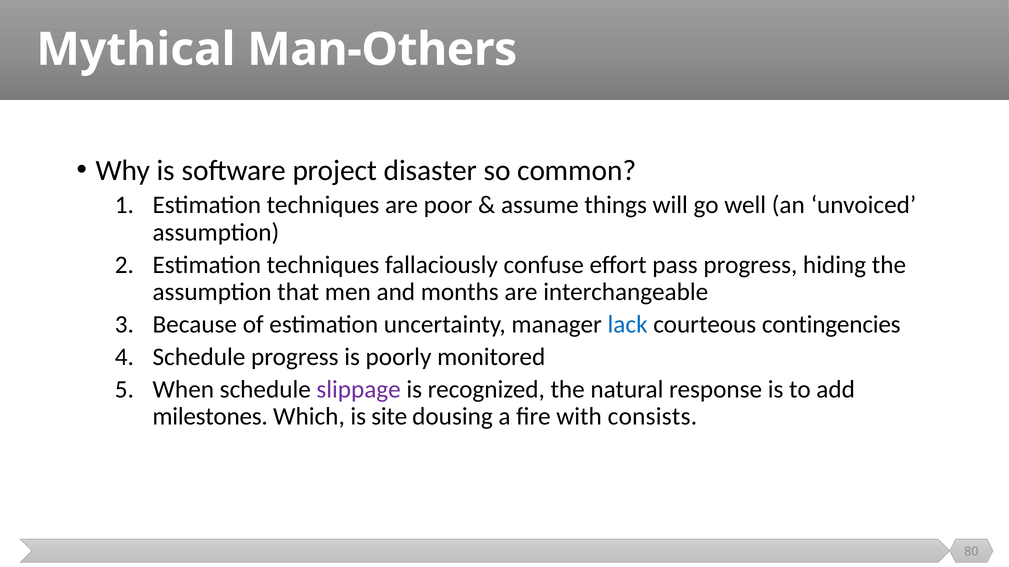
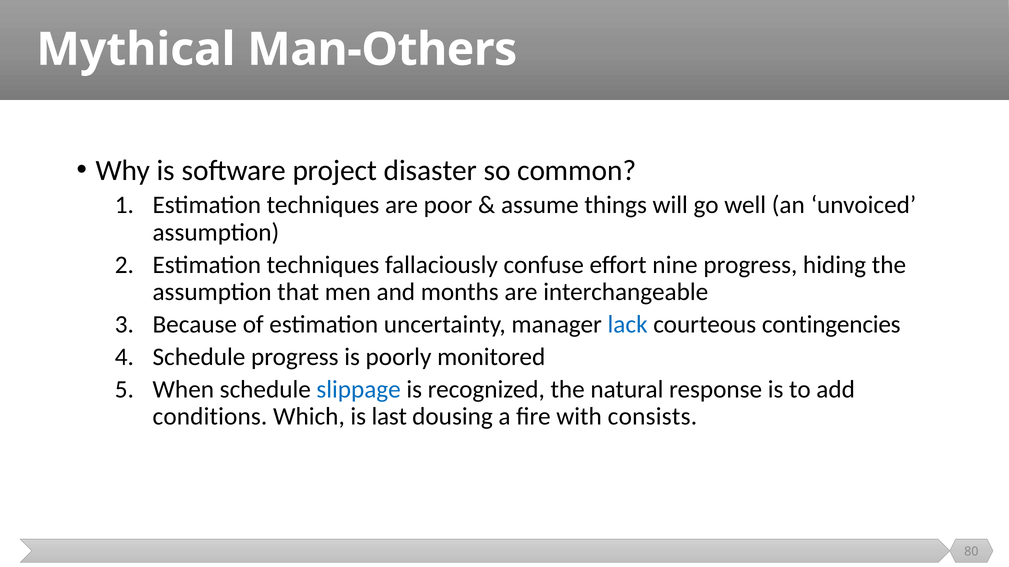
pass: pass -> nine
slippage colour: purple -> blue
milestones: milestones -> conditions
site: site -> last
